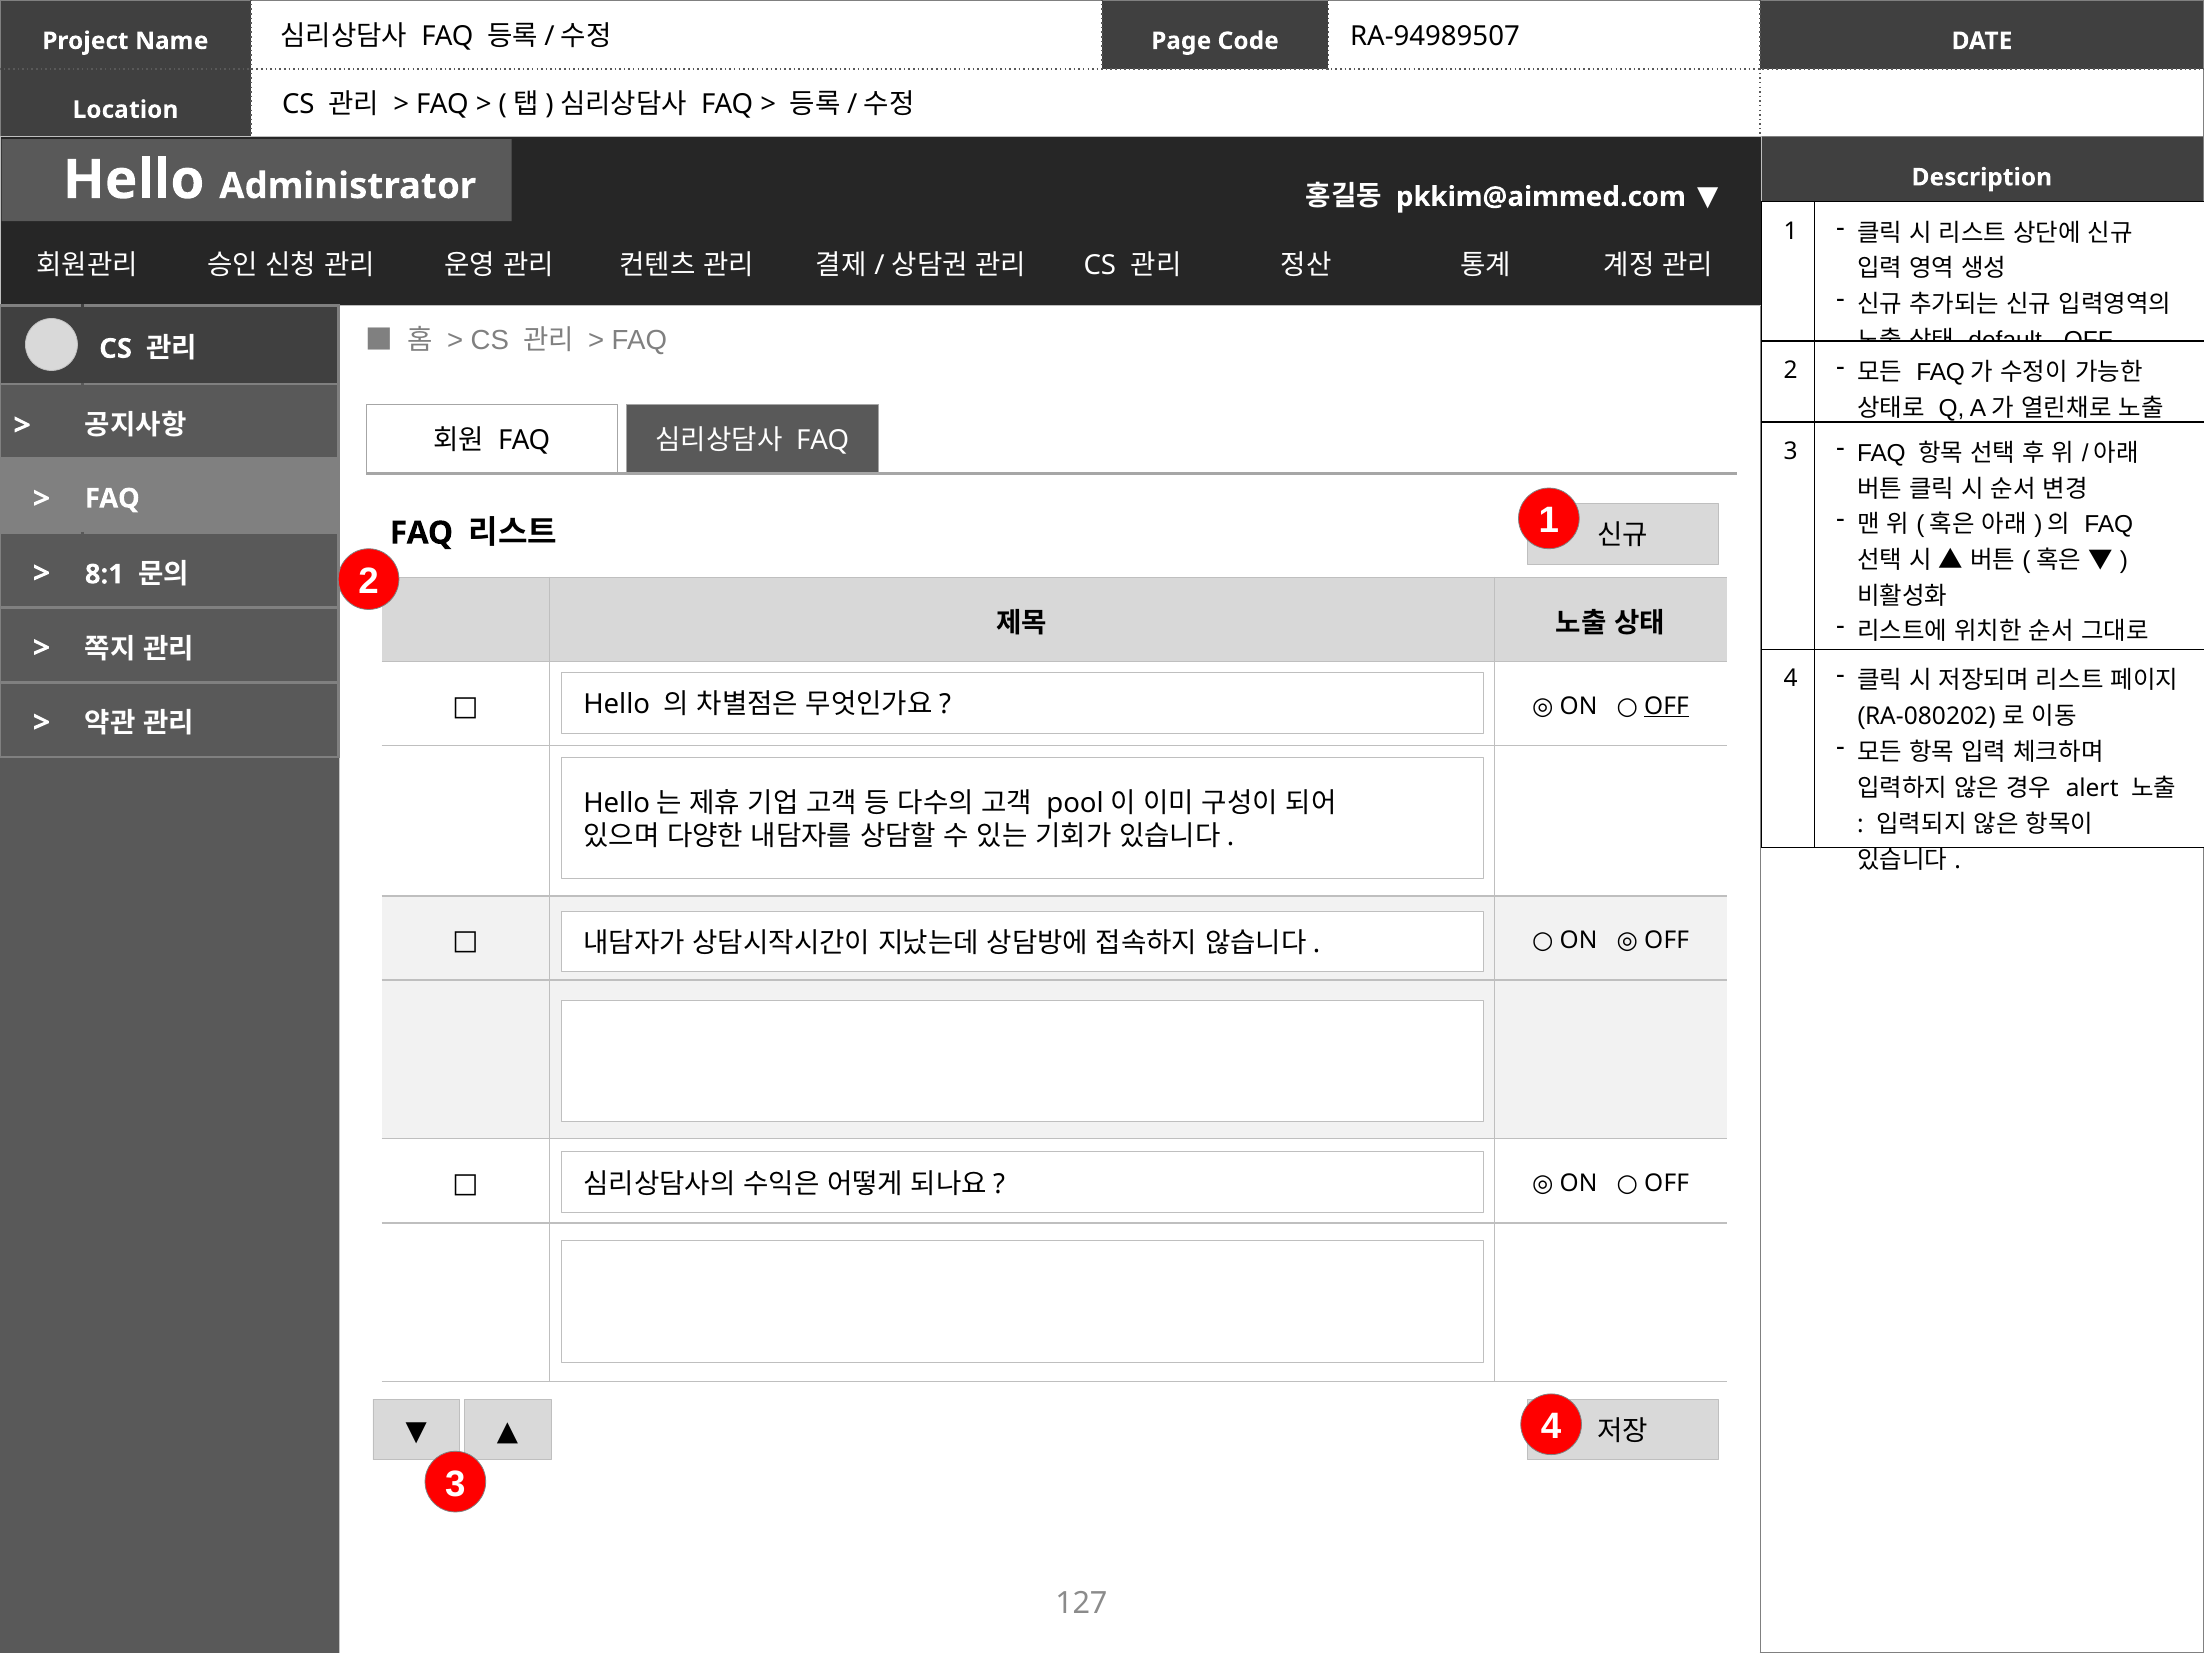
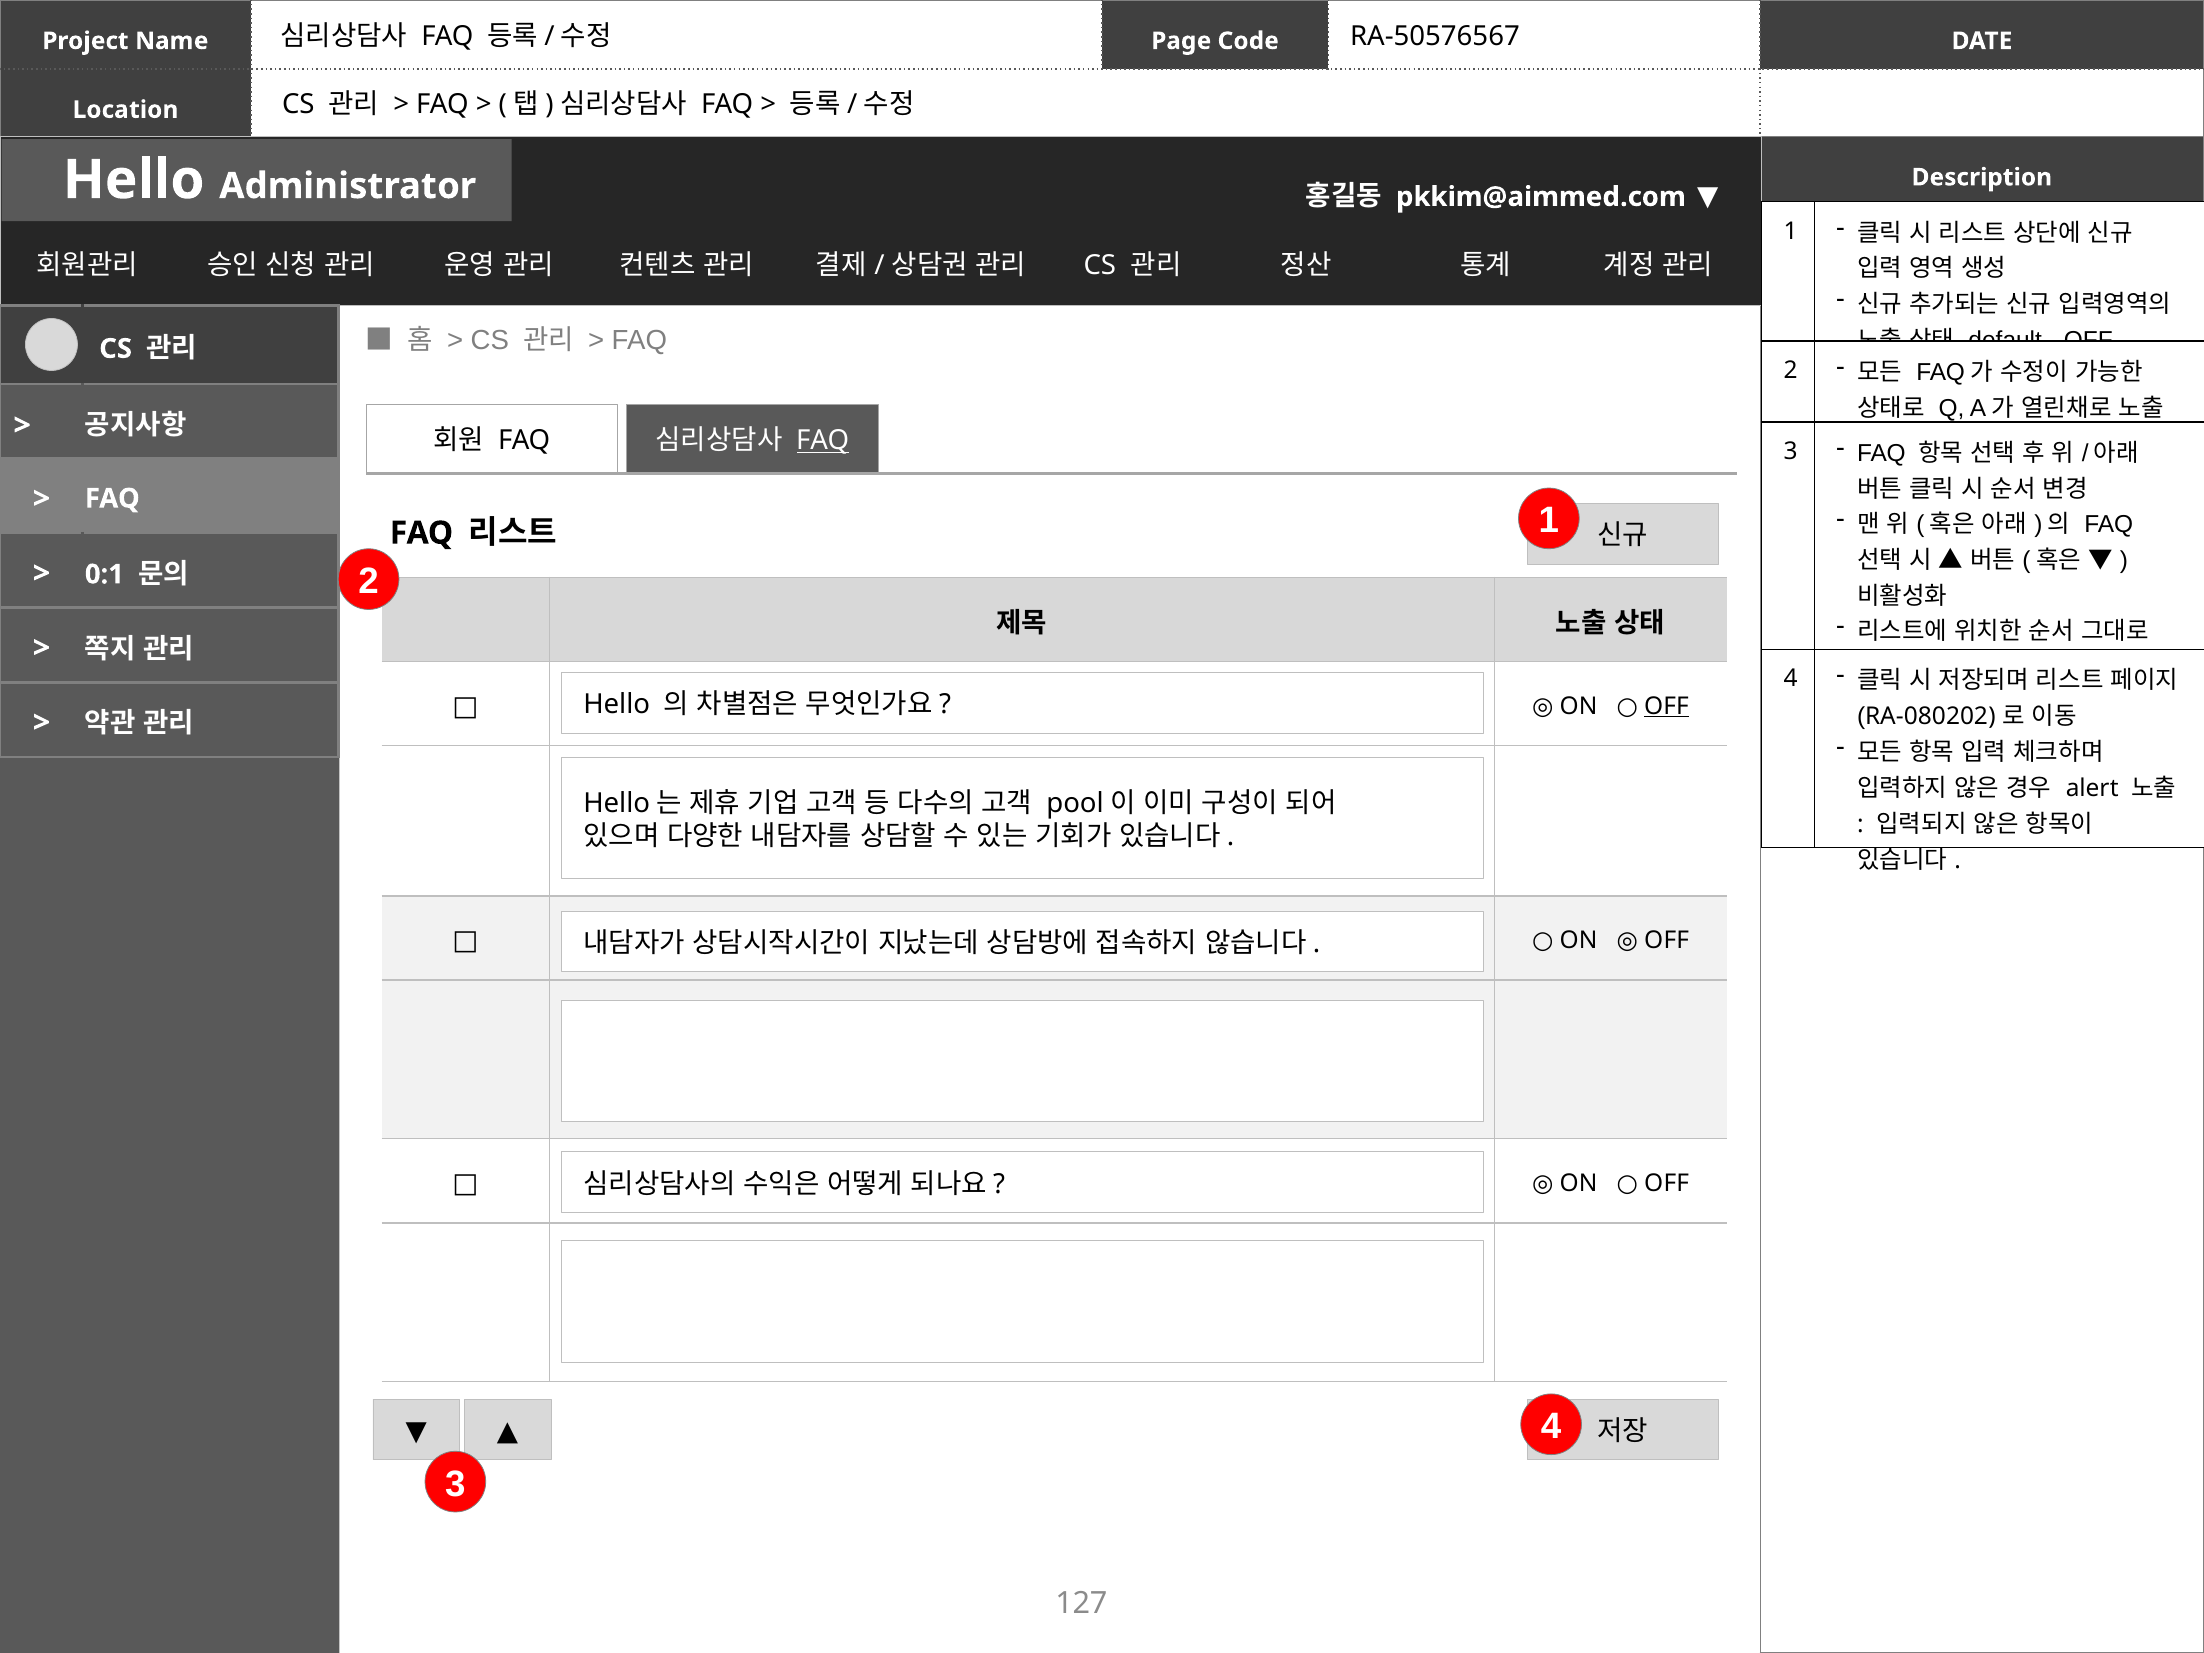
RA-94989507: RA-94989507 -> RA-50576567
FAQ at (823, 441) underline: none -> present
8:1: 8:1 -> 0:1
